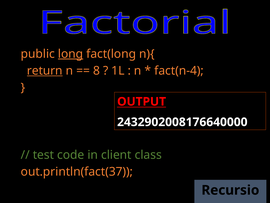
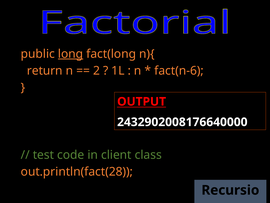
return underline: present -> none
8: 8 -> 2
fact(n-4: fact(n-4 -> fact(n-6
out.println(fact(37: out.println(fact(37 -> out.println(fact(28
